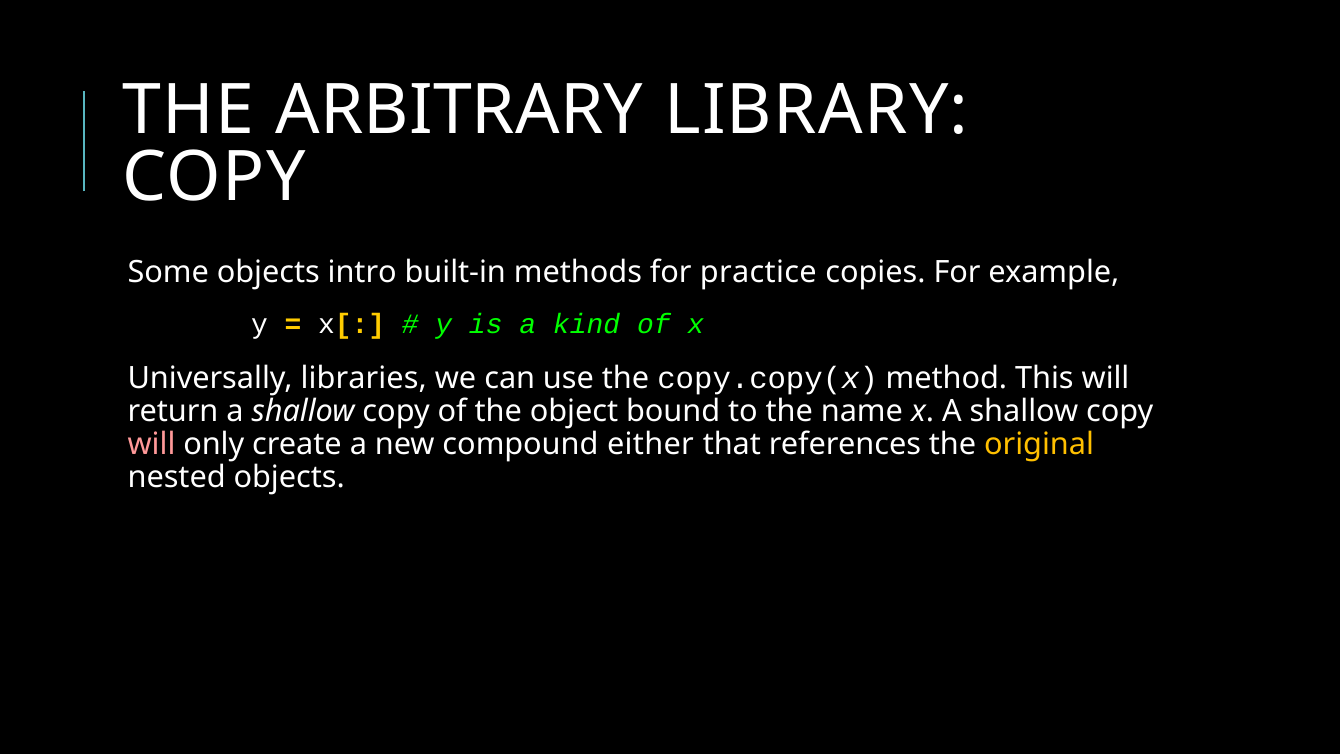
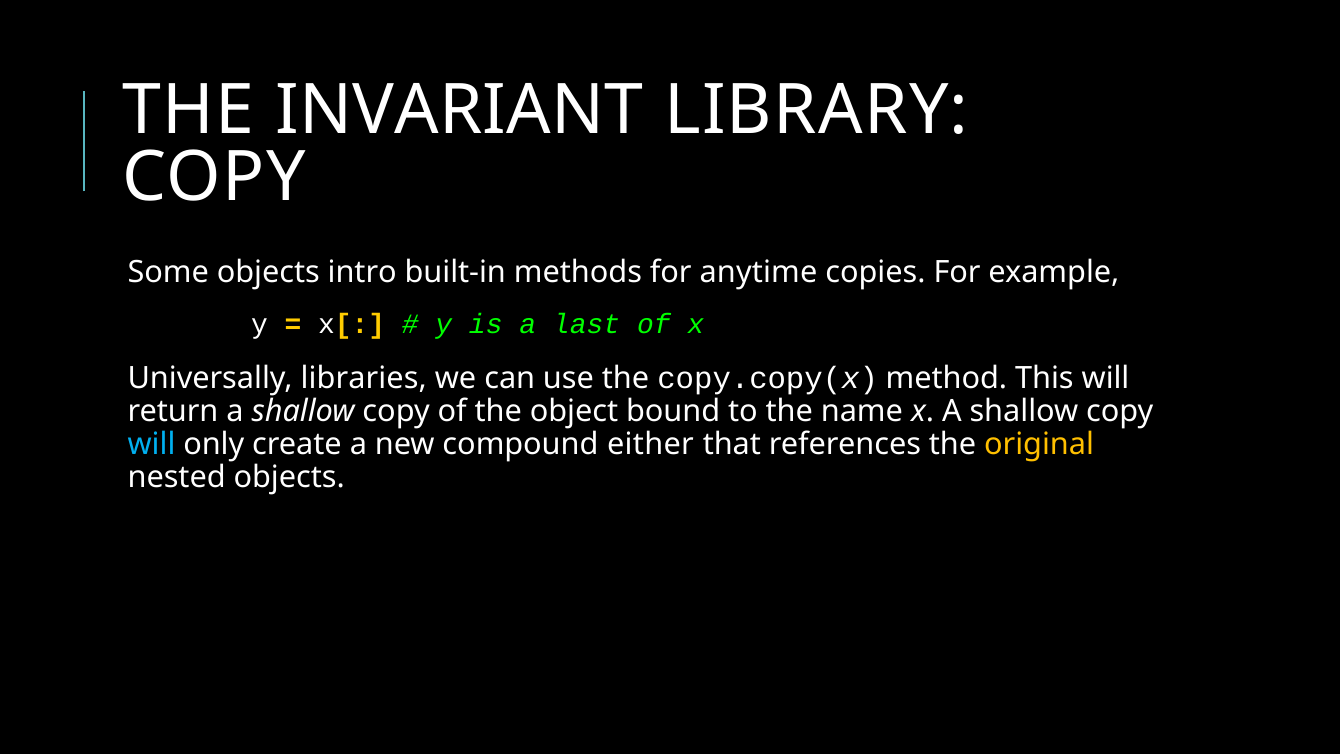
ARBITRARY: ARBITRARY -> INVARIANT
practice: practice -> anytime
kind: kind -> last
will at (152, 444) colour: pink -> light blue
